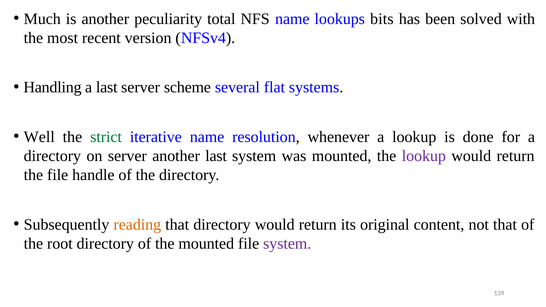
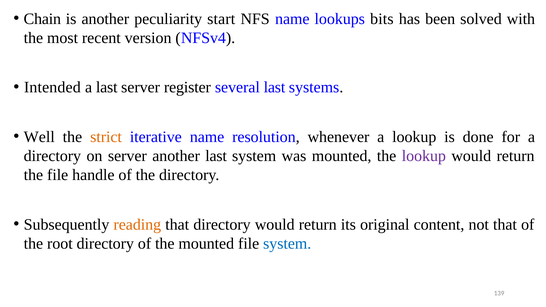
Much: Much -> Chain
total: total -> start
Handling: Handling -> Intended
scheme: scheme -> register
several flat: flat -> last
strict colour: green -> orange
system at (287, 244) colour: purple -> blue
